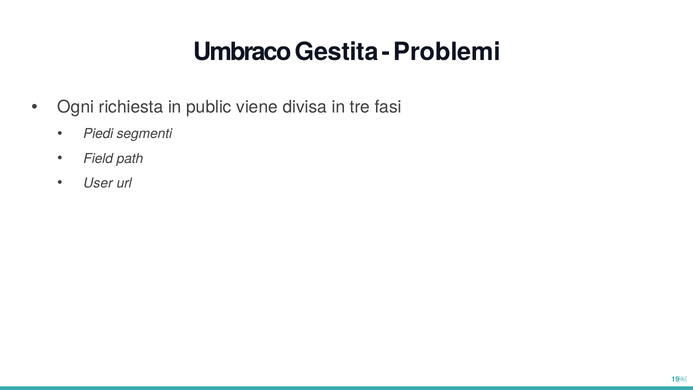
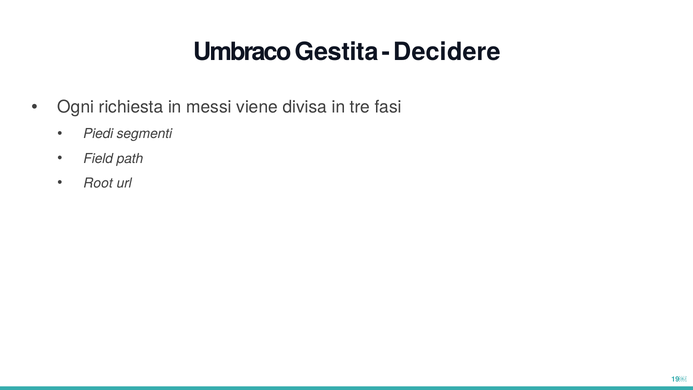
Problemi: Problemi -> Decidere
public: public -> messi
User: User -> Root
